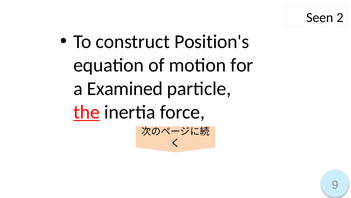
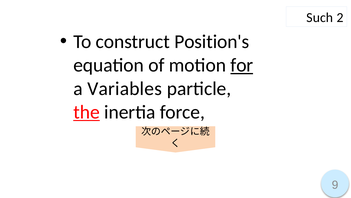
Seen: Seen -> Such
for underline: none -> present
Examined: Examined -> Variables
